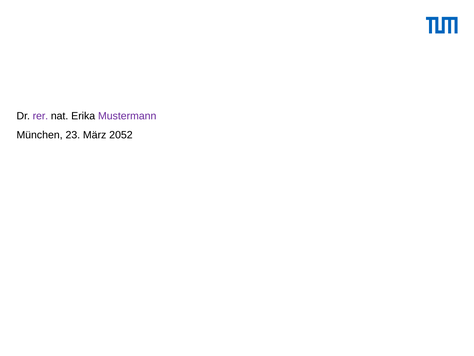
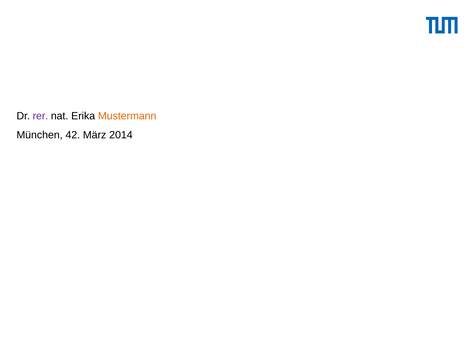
Mustermann colour: purple -> orange
23: 23 -> 42
2052: 2052 -> 2014
